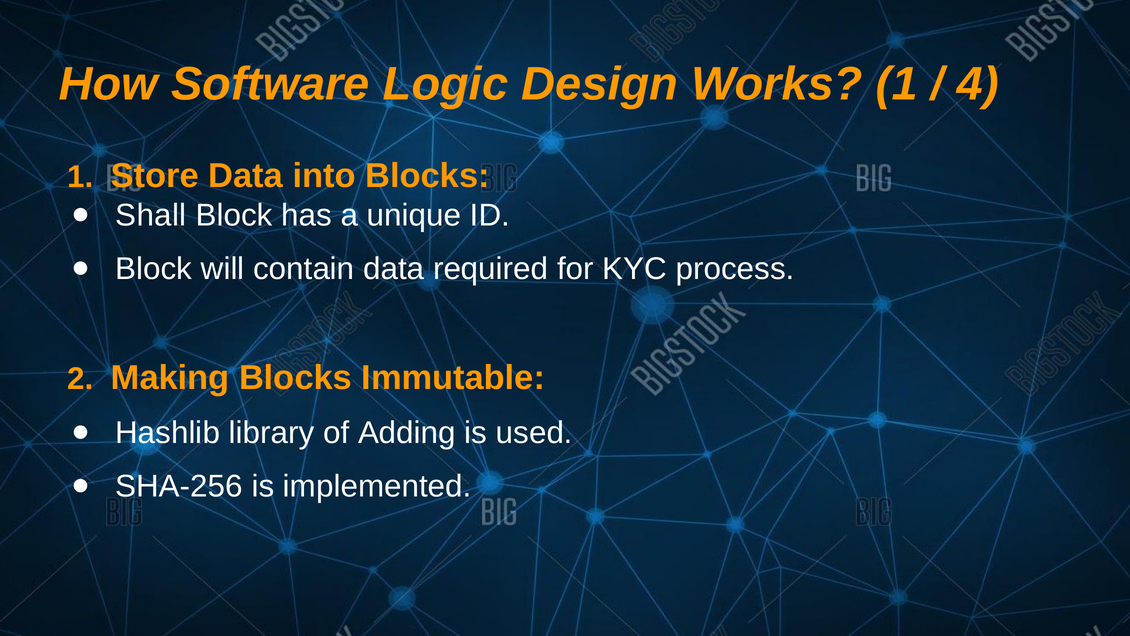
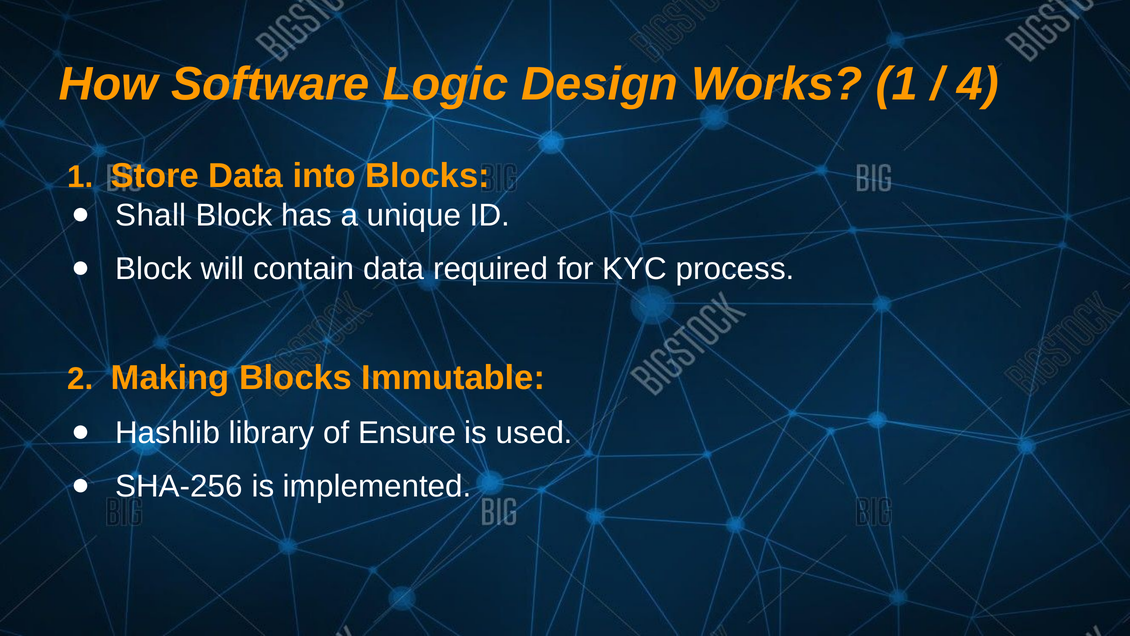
Adding: Adding -> Ensure
